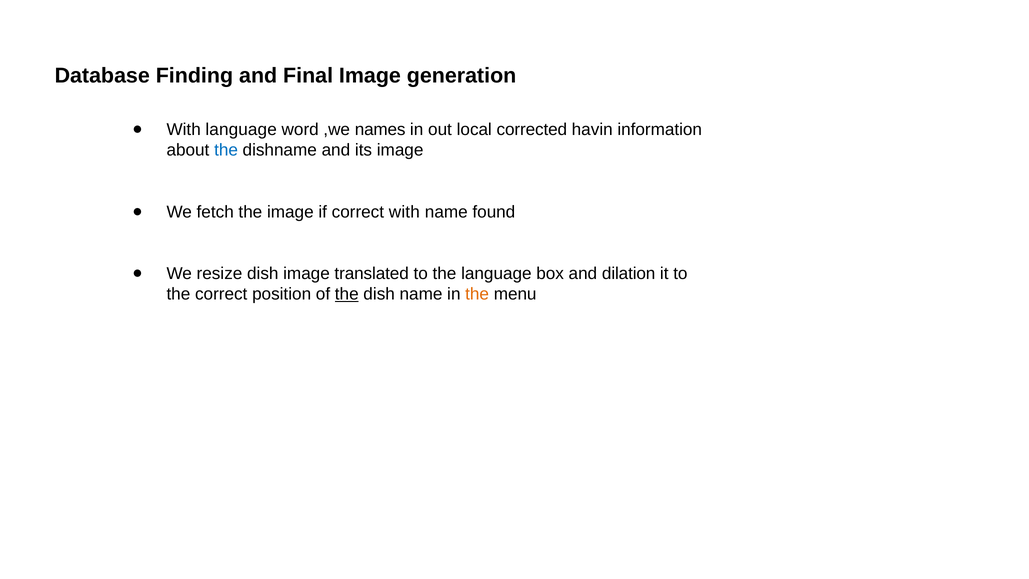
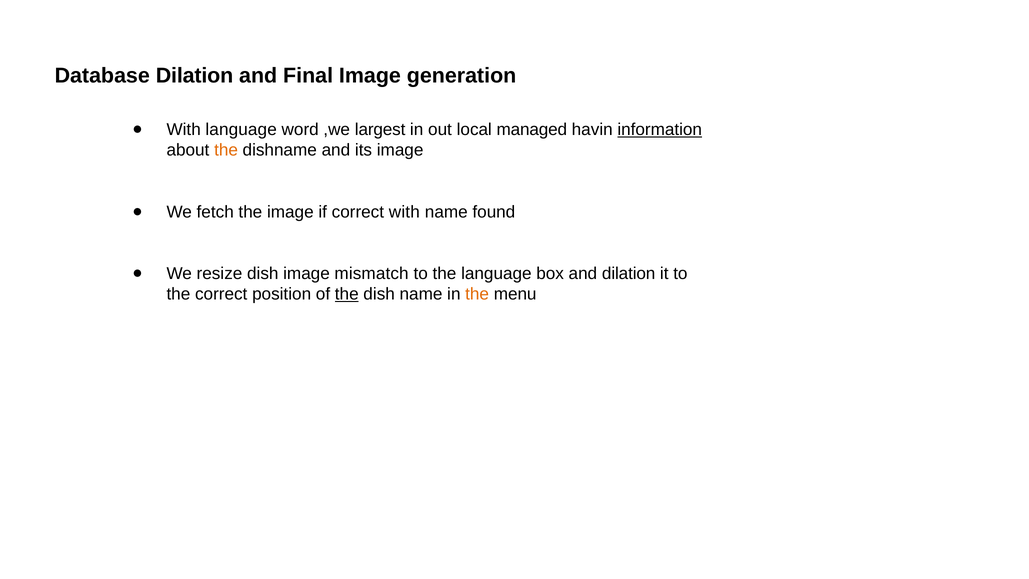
Database Finding: Finding -> Dilation
names: names -> largest
corrected: corrected -> managed
information underline: none -> present
the at (226, 150) colour: blue -> orange
translated: translated -> mismatch
